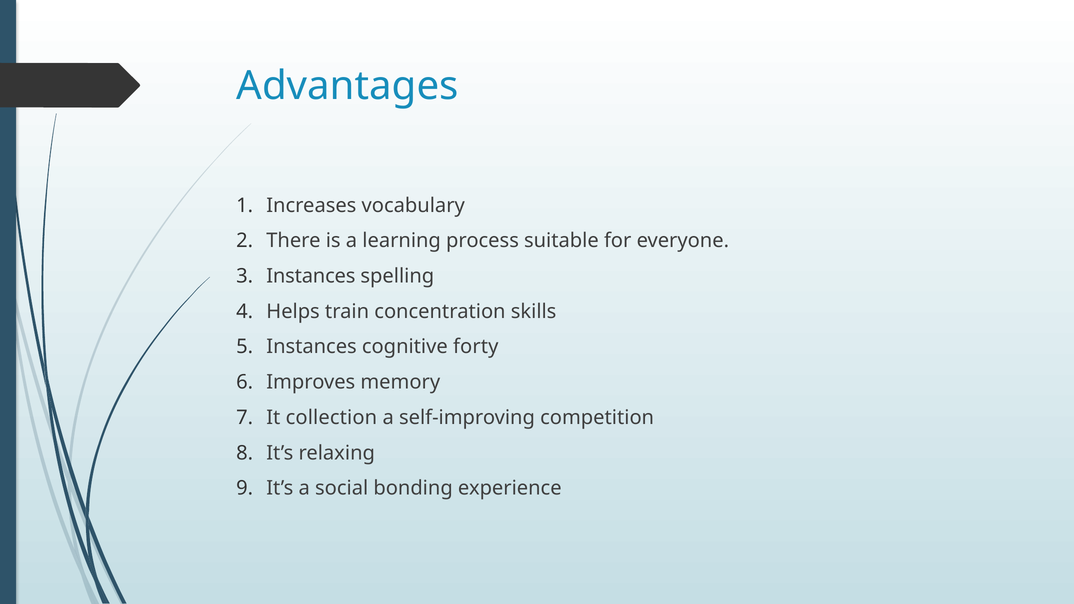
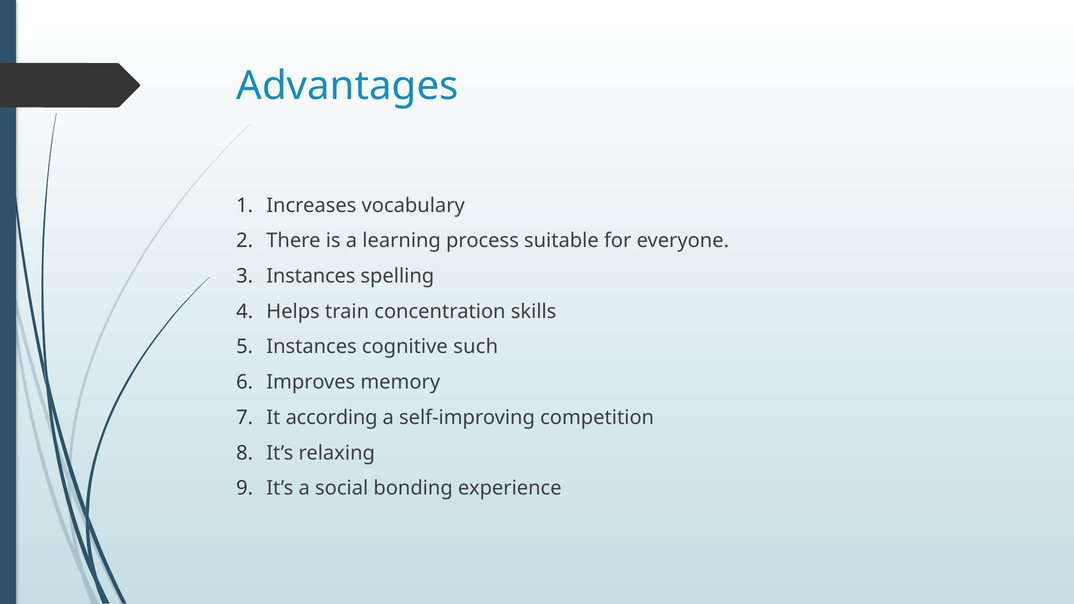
forty: forty -> such
collection: collection -> according
